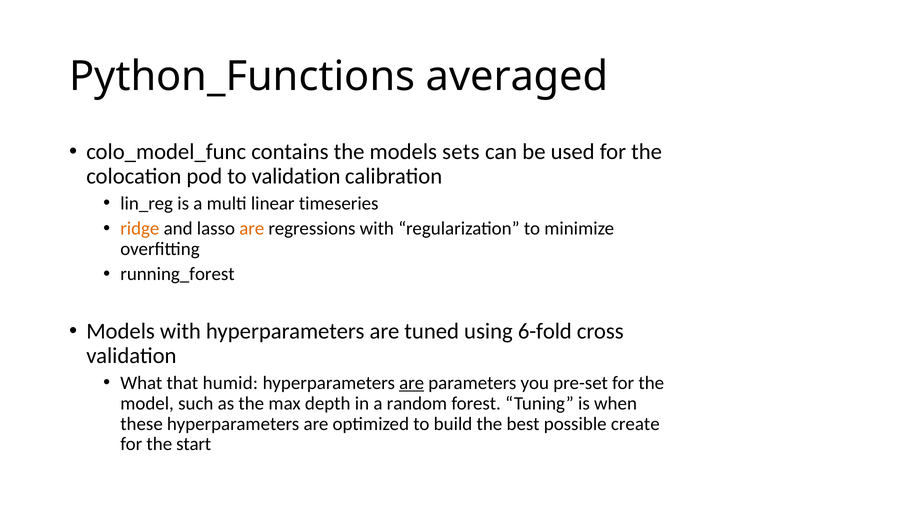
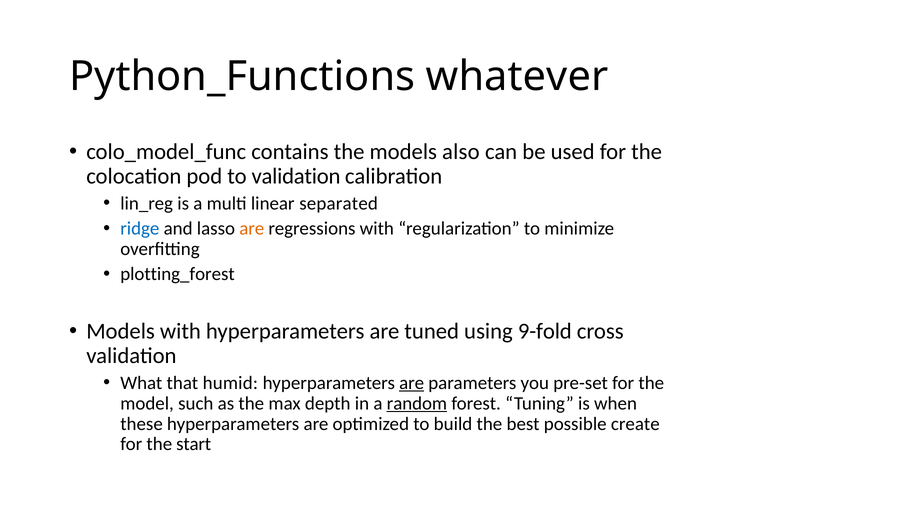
averaged: averaged -> whatever
sets: sets -> also
timeseries: timeseries -> separated
ridge colour: orange -> blue
running_forest: running_forest -> plotting_forest
6-fold: 6-fold -> 9-fold
random underline: none -> present
